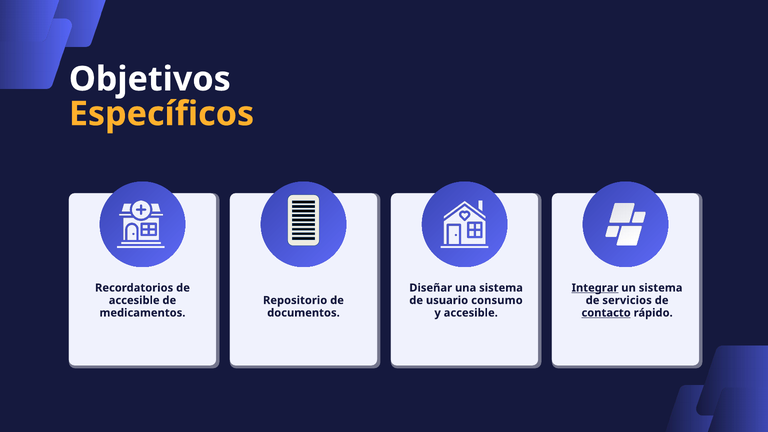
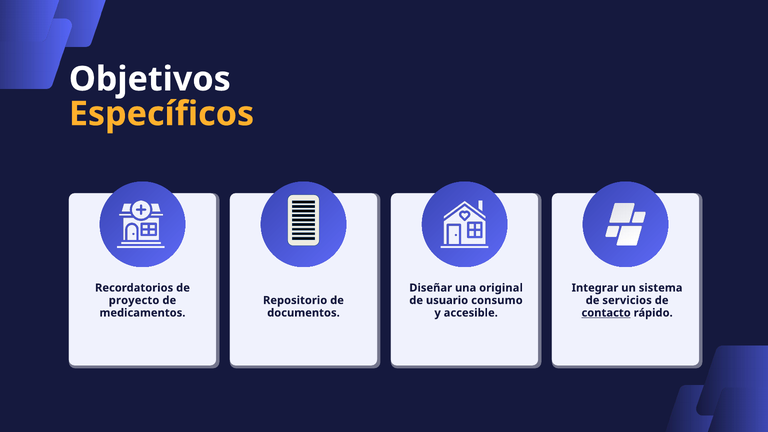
una sistema: sistema -> original
Integrar underline: present -> none
accesible at (134, 300): accesible -> proyecto
